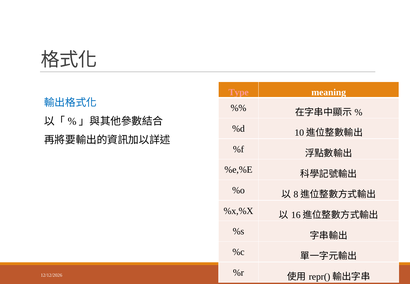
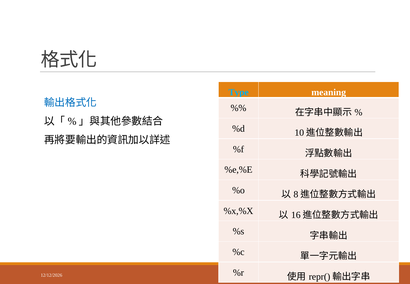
Type colour: pink -> light blue
